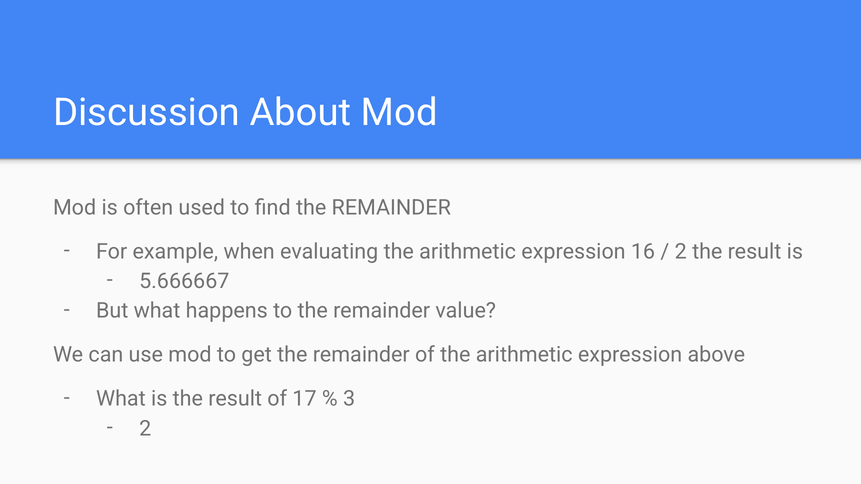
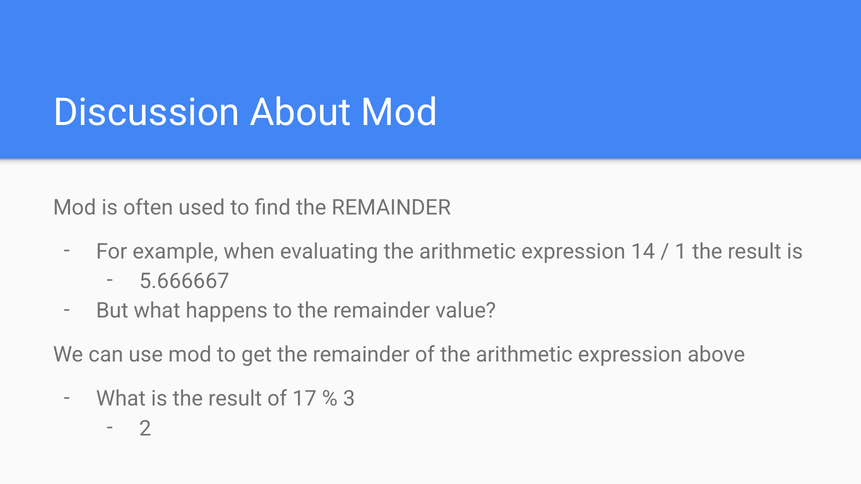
16: 16 -> 14
2 at (681, 252): 2 -> 1
